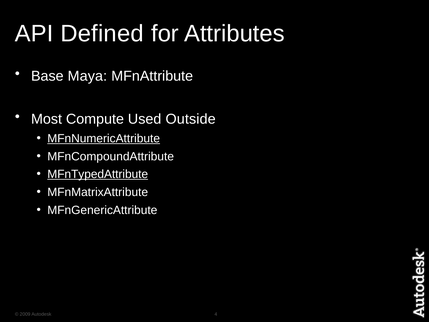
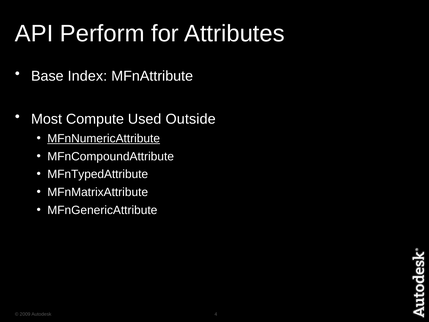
Defined: Defined -> Perform
Maya: Maya -> Index
MFnTypedAttribute underline: present -> none
